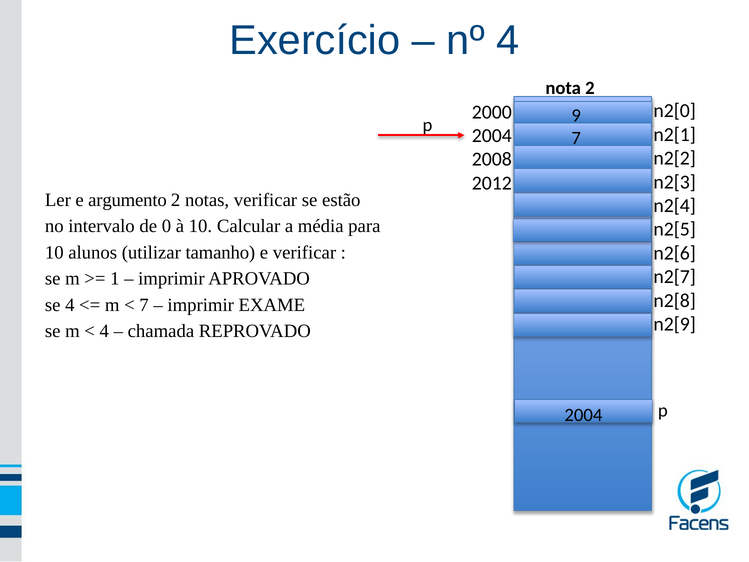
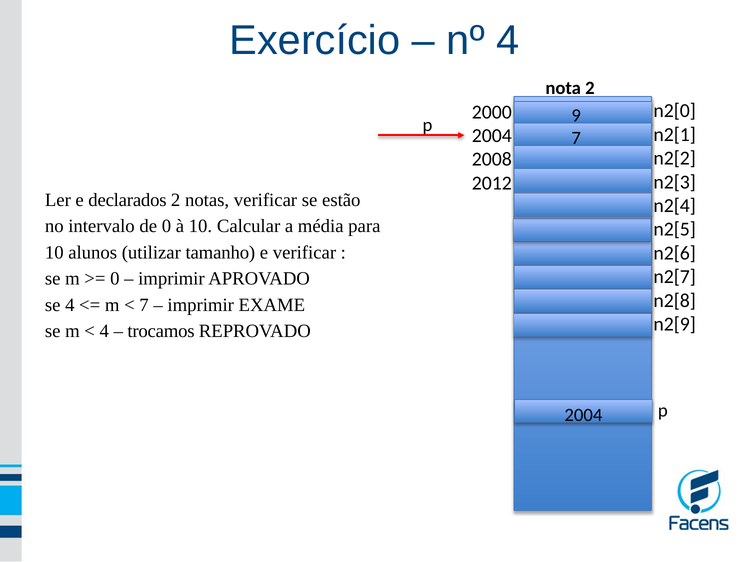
argumento: argumento -> declarados
1 at (115, 279): 1 -> 0
chamada: chamada -> trocamos
